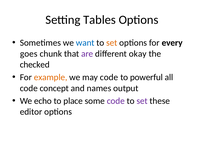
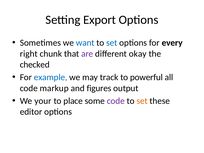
Tables: Tables -> Export
set at (112, 43) colour: orange -> blue
goes: goes -> right
example colour: orange -> blue
may code: code -> track
concept: concept -> markup
names: names -> figures
echo: echo -> your
set at (142, 101) colour: purple -> orange
